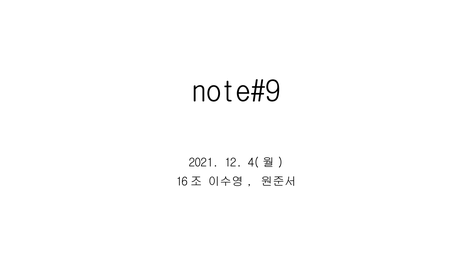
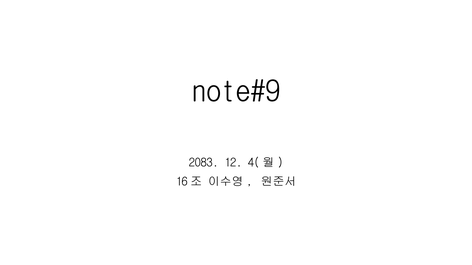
2021: 2021 -> 2083
